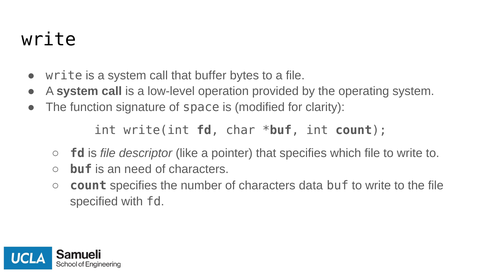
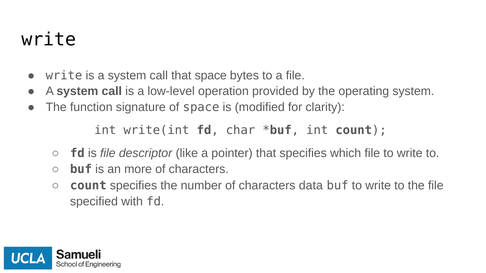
that buffer: buffer -> space
need: need -> more
